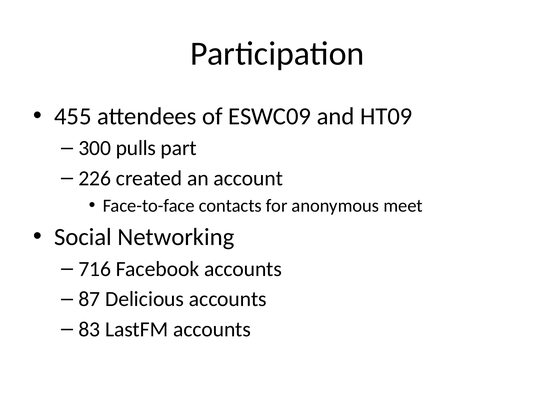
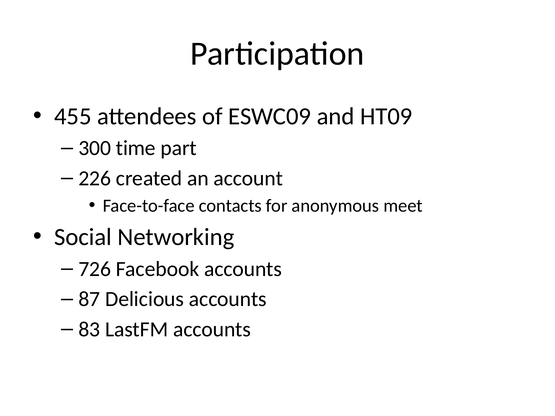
pulls: pulls -> time
716: 716 -> 726
